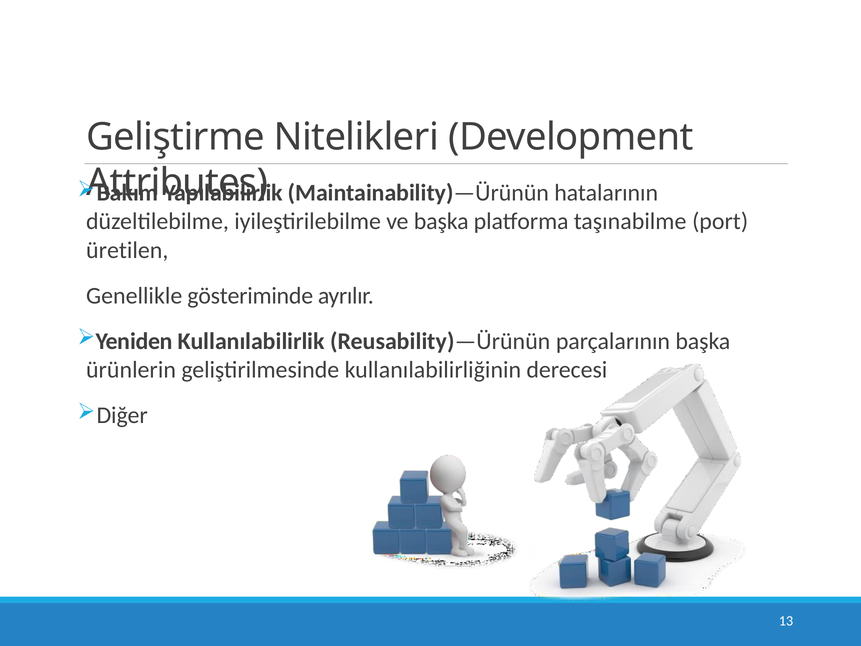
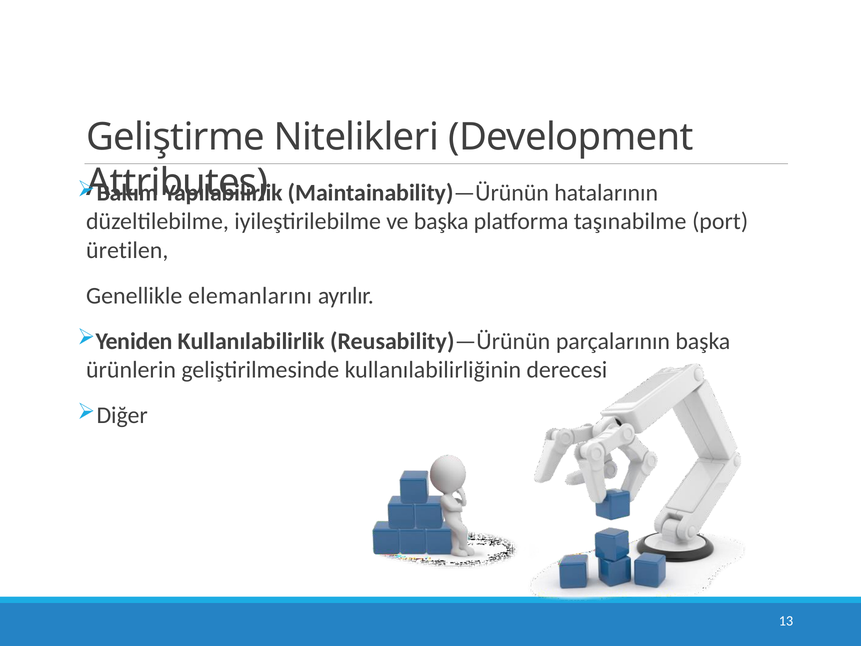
gösteriminde: gösteriminde -> elemanlarını
